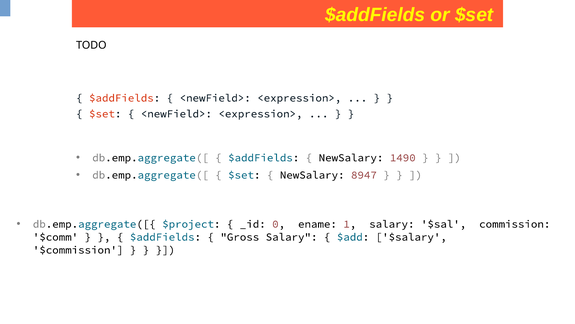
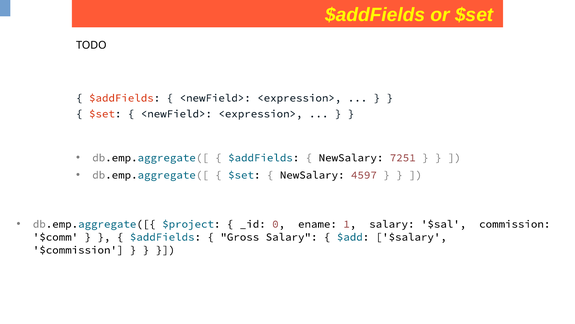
1490: 1490 -> 7251
8947: 8947 -> 4597
